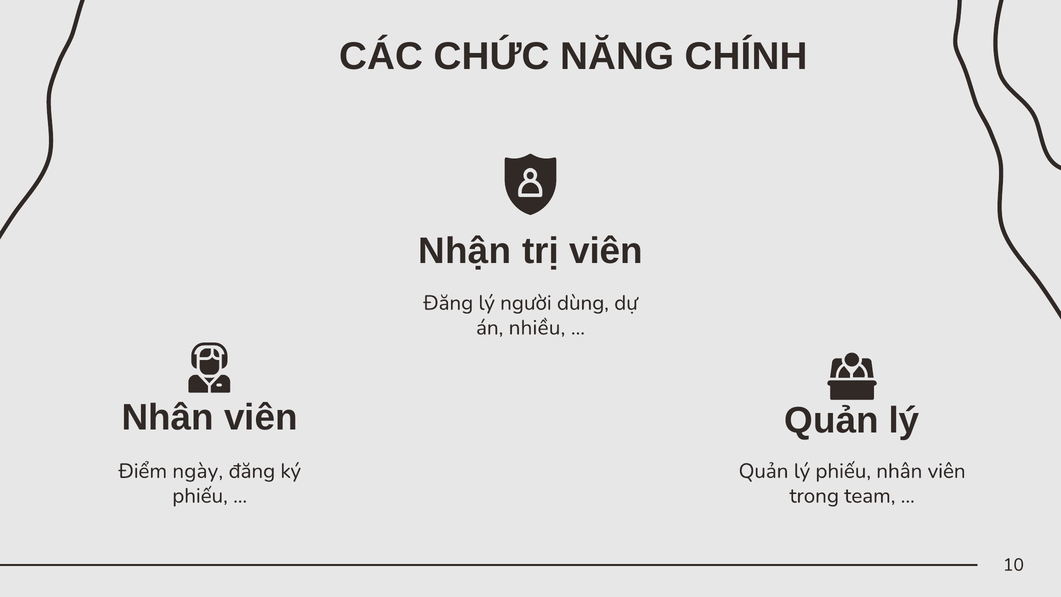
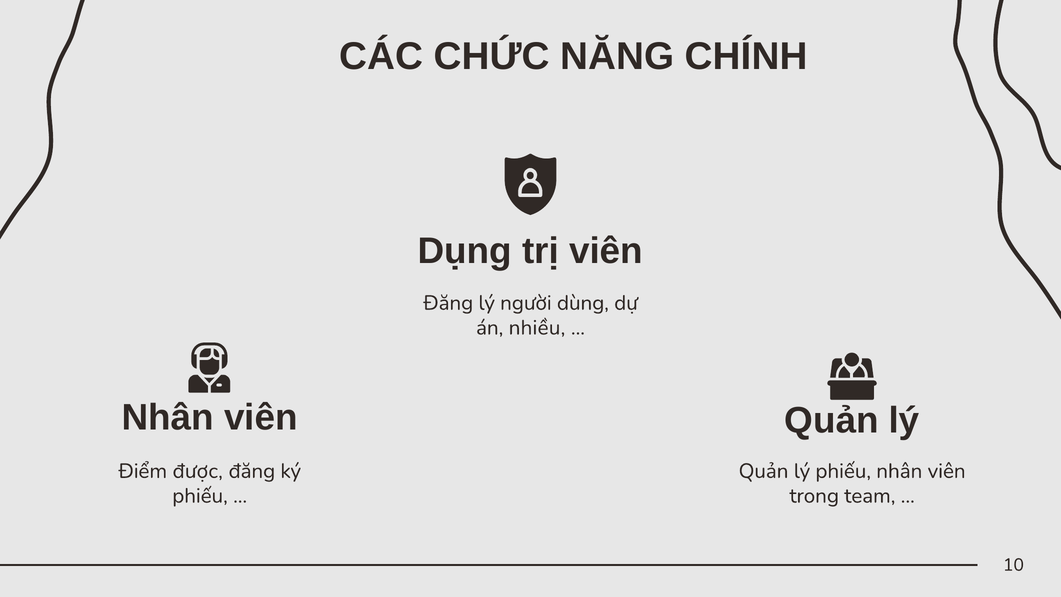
Nhận: Nhận -> Dụng
ngày: ngày -> được
